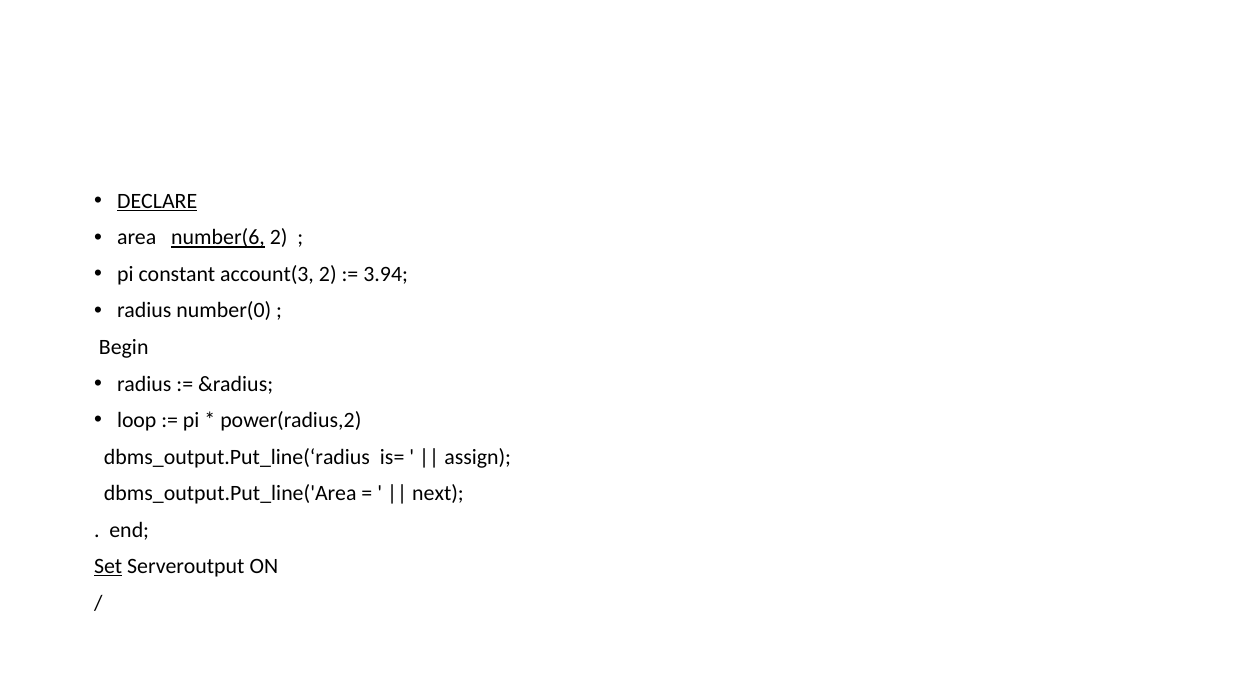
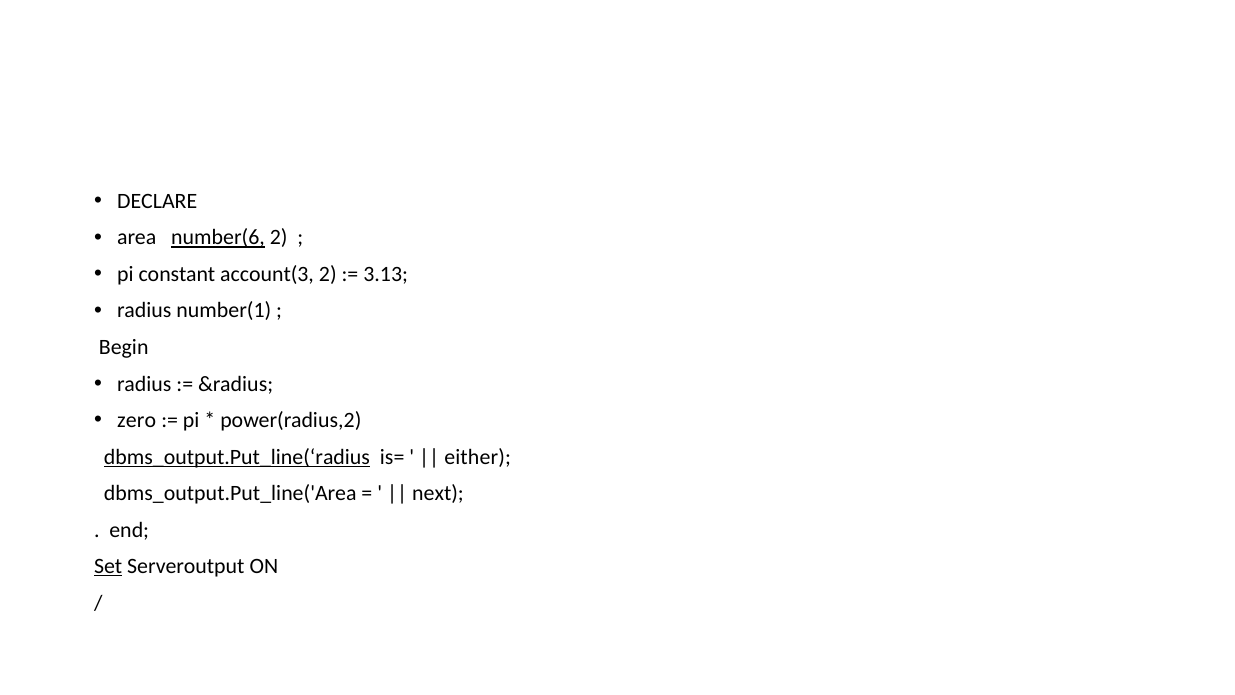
DECLARE underline: present -> none
3.94: 3.94 -> 3.13
number(0: number(0 -> number(1
loop: loop -> zero
dbms_output.Put_line(‘radius underline: none -> present
assign: assign -> either
